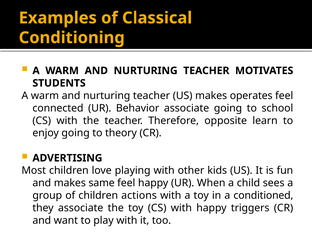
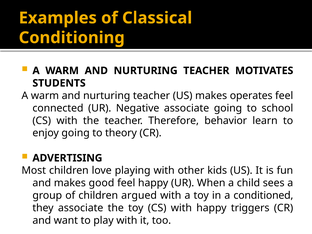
Behavior: Behavior -> Negative
opposite: opposite -> behavior
same: same -> good
actions: actions -> argued
